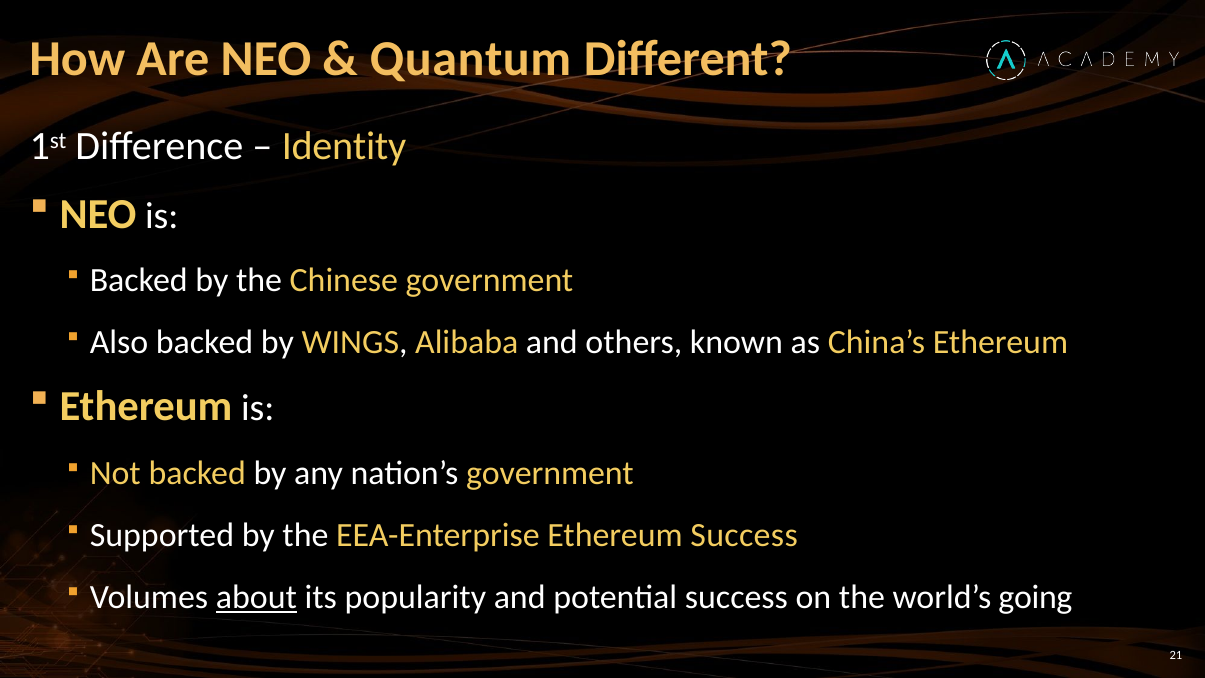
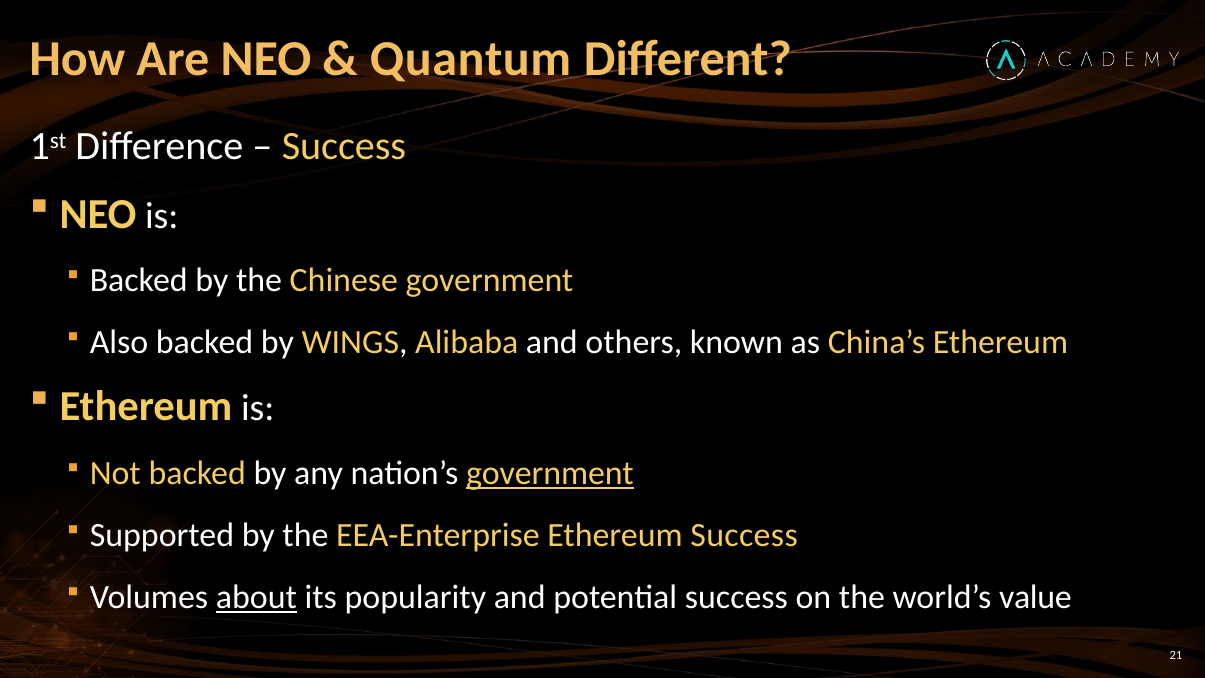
Identity at (344, 147): Identity -> Success
government at (550, 473) underline: none -> present
going: going -> value
